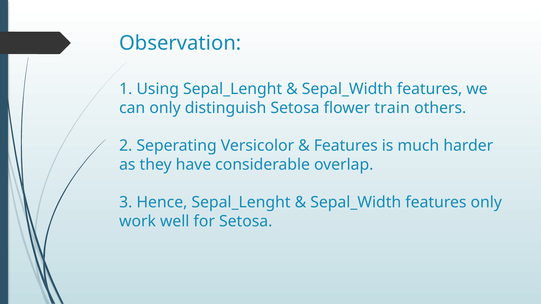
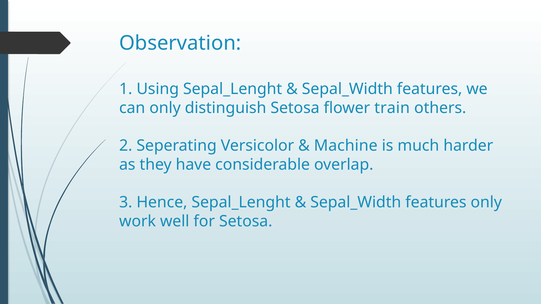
Features at (346, 146): Features -> Machine
